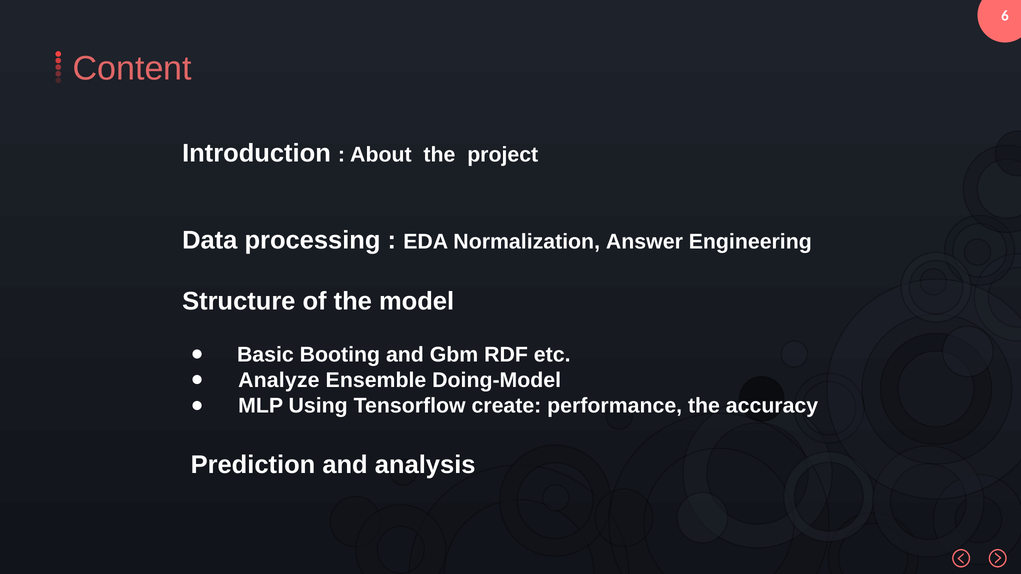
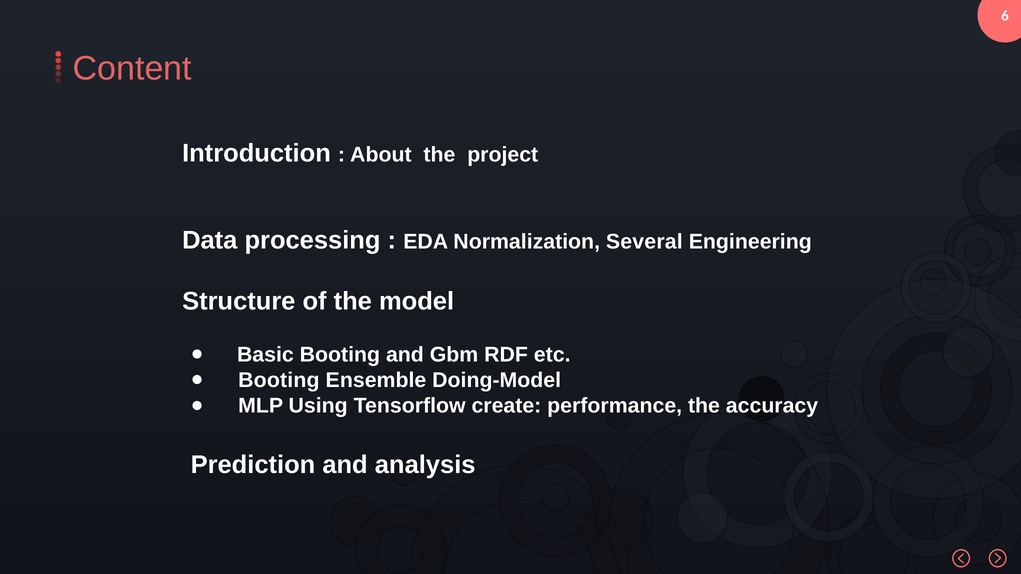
Answer: Answer -> Several
Analyze at (279, 380): Analyze -> Booting
